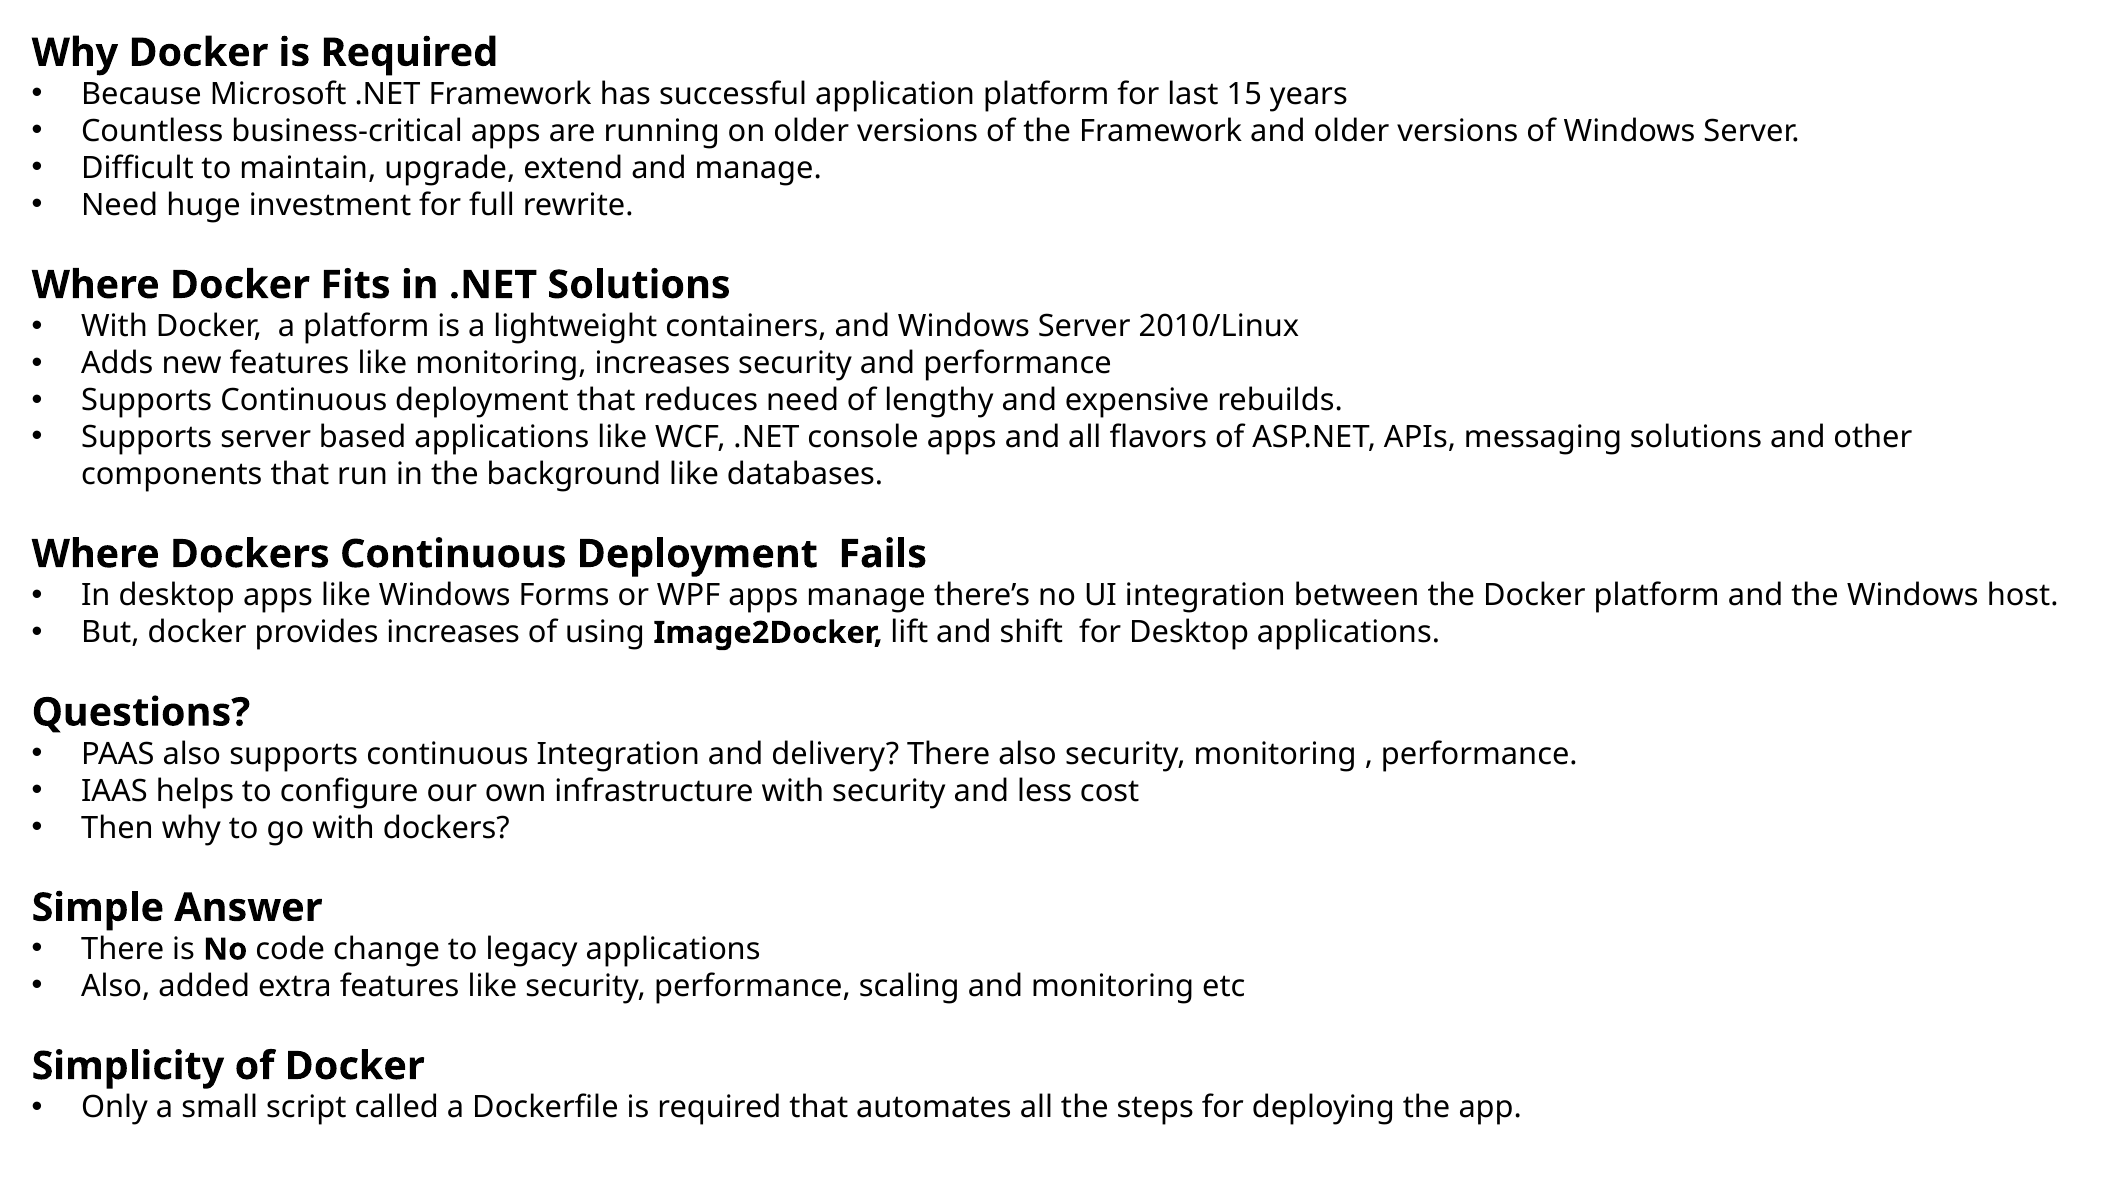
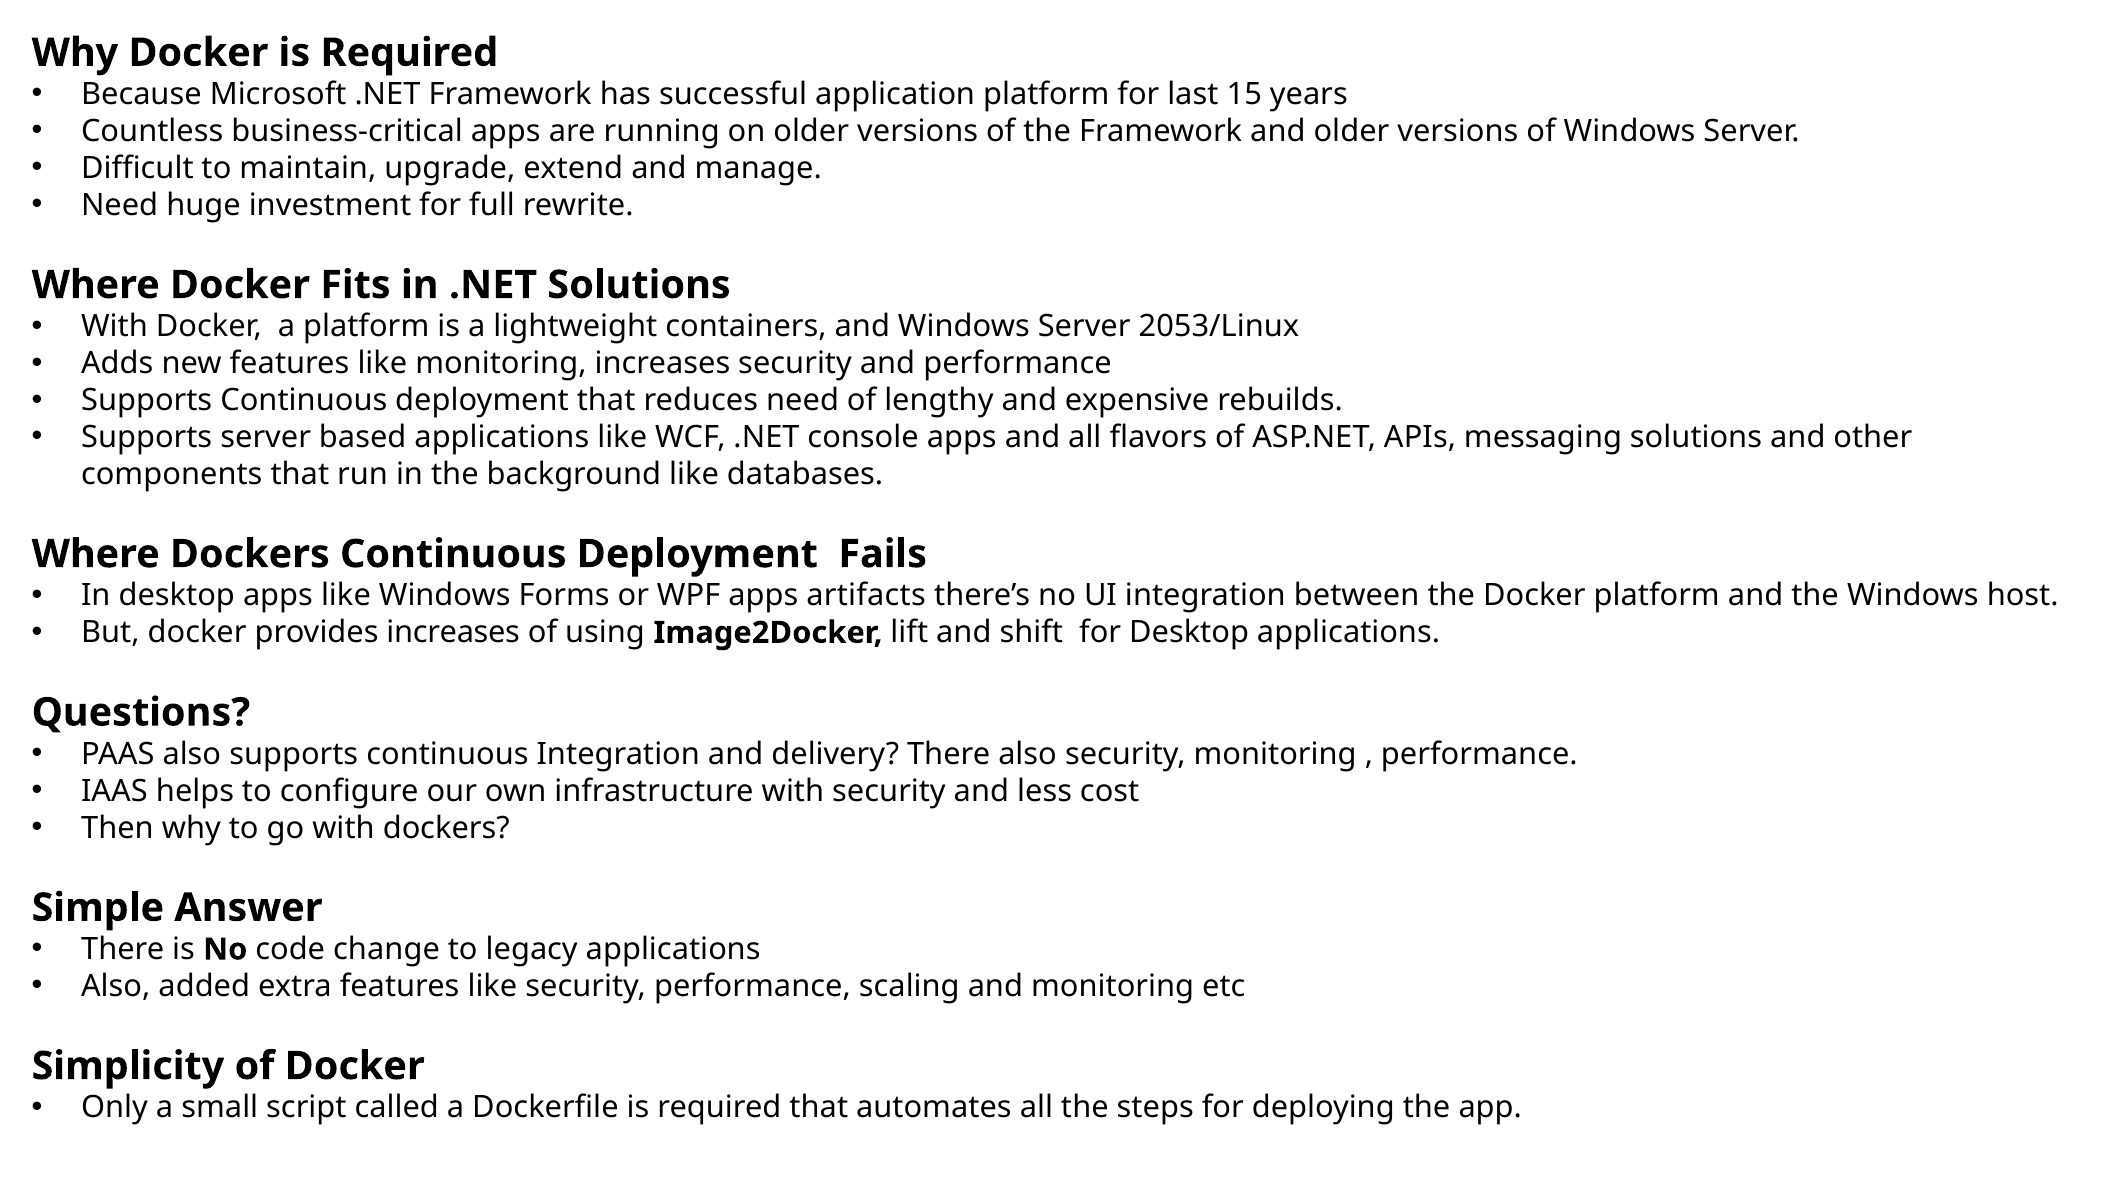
2010/Linux: 2010/Linux -> 2053/Linux
apps manage: manage -> artifacts
